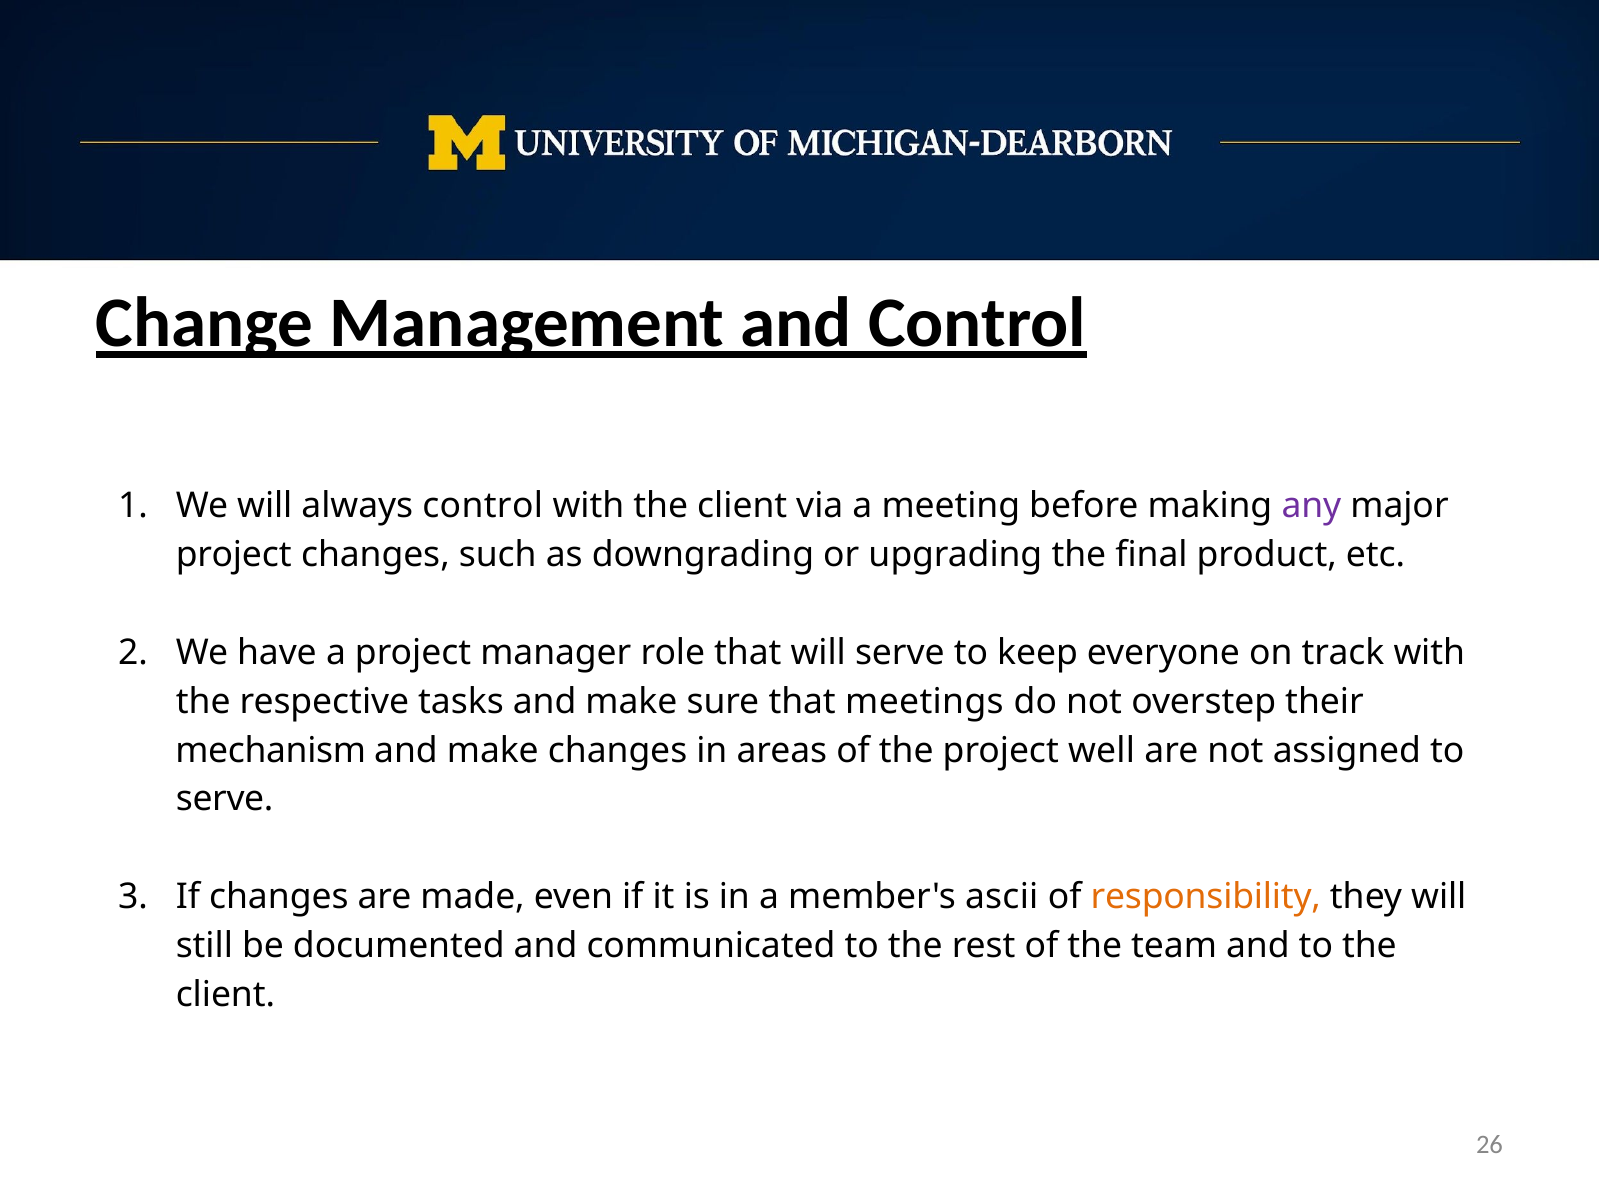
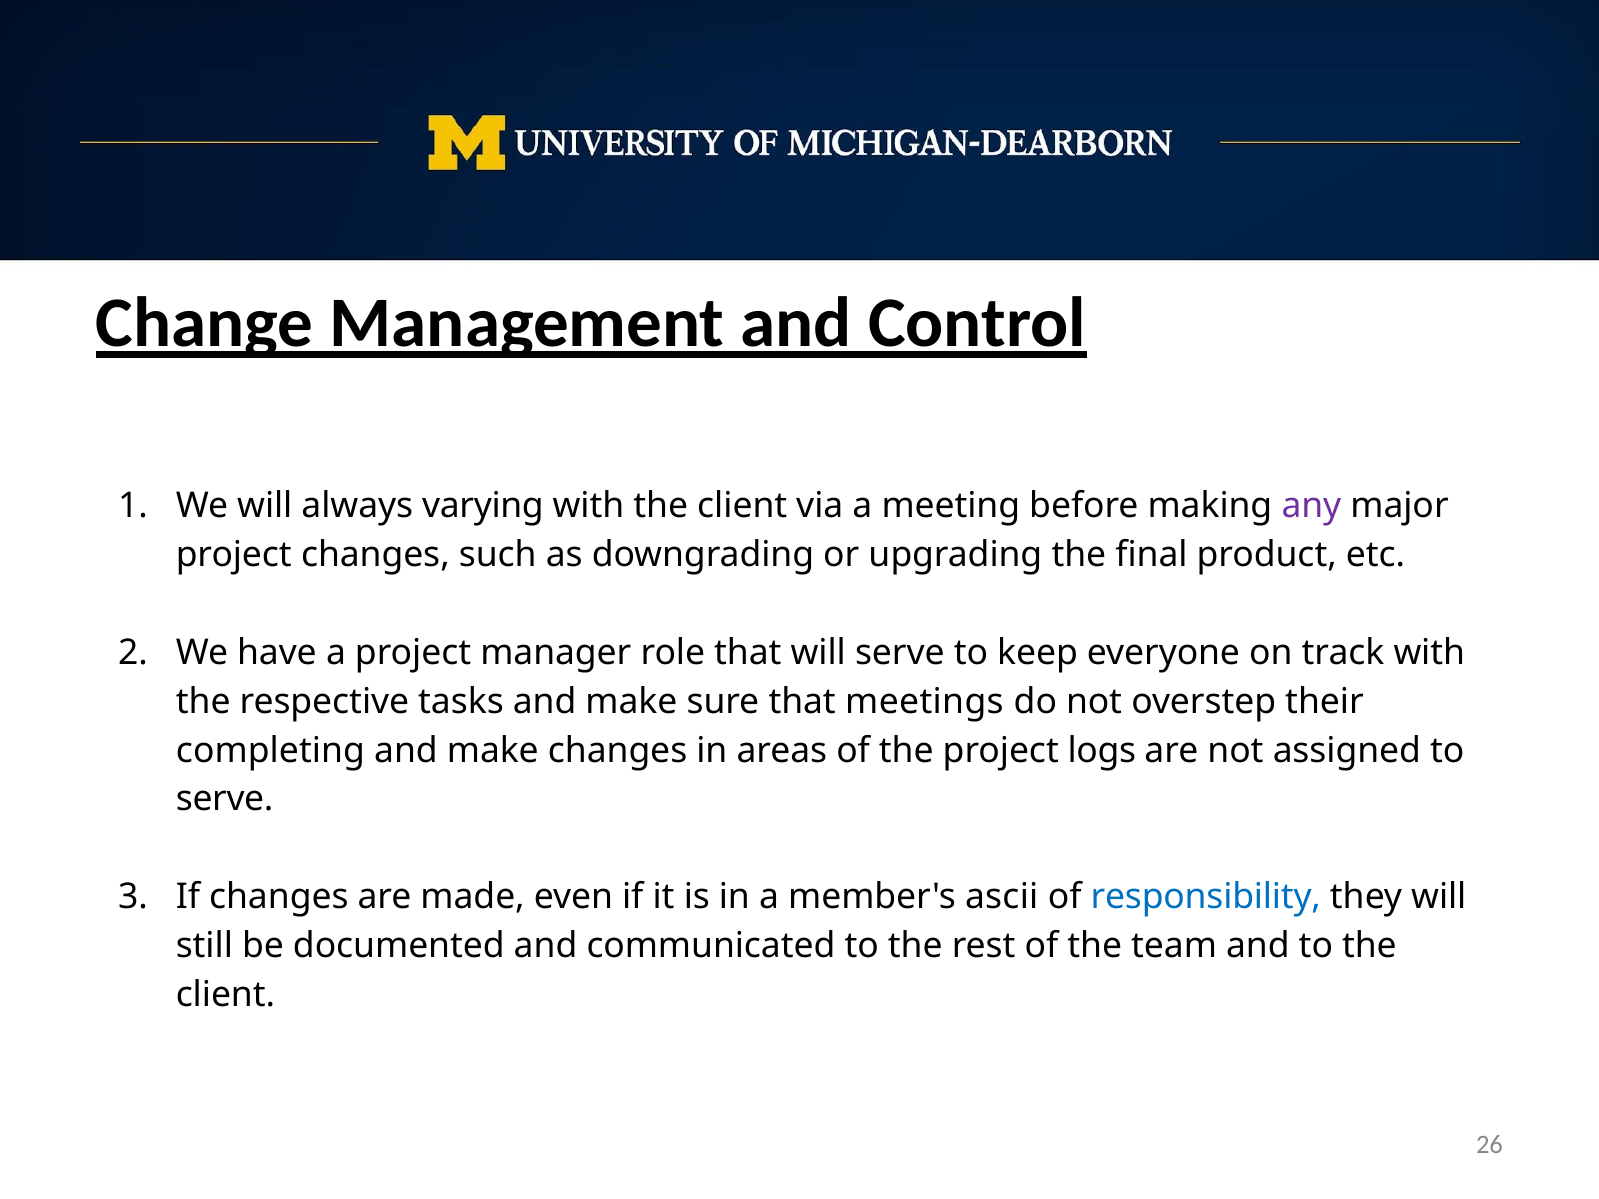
always control: control -> varying
mechanism: mechanism -> completing
well: well -> logs
responsibility colour: orange -> blue
